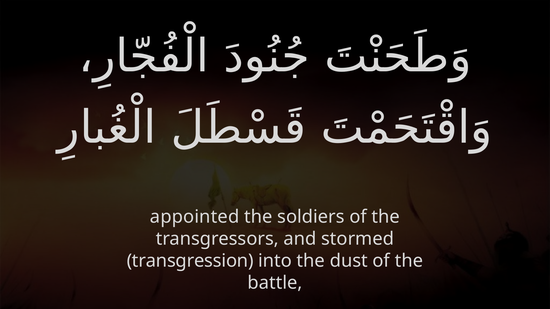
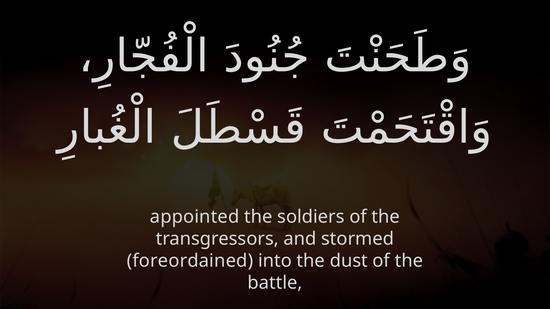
transgression: transgression -> foreordained
